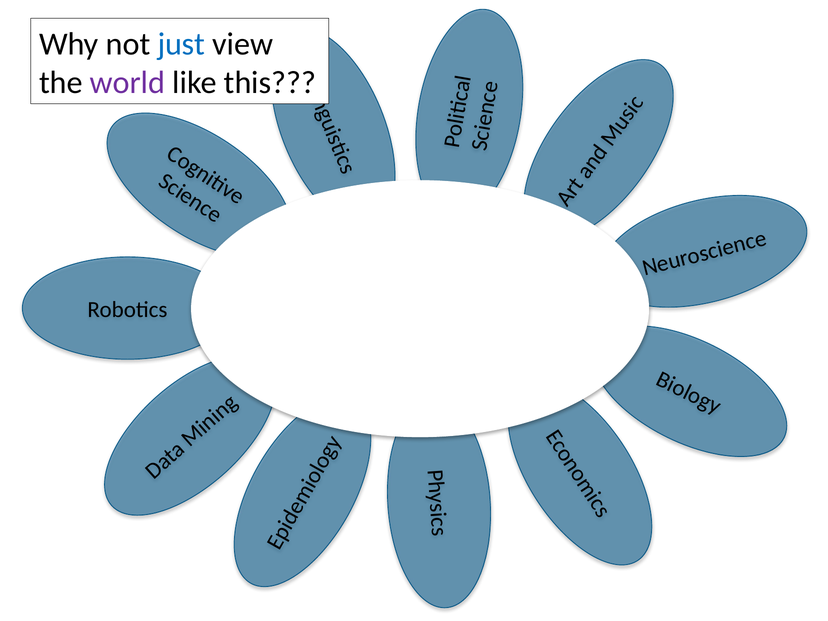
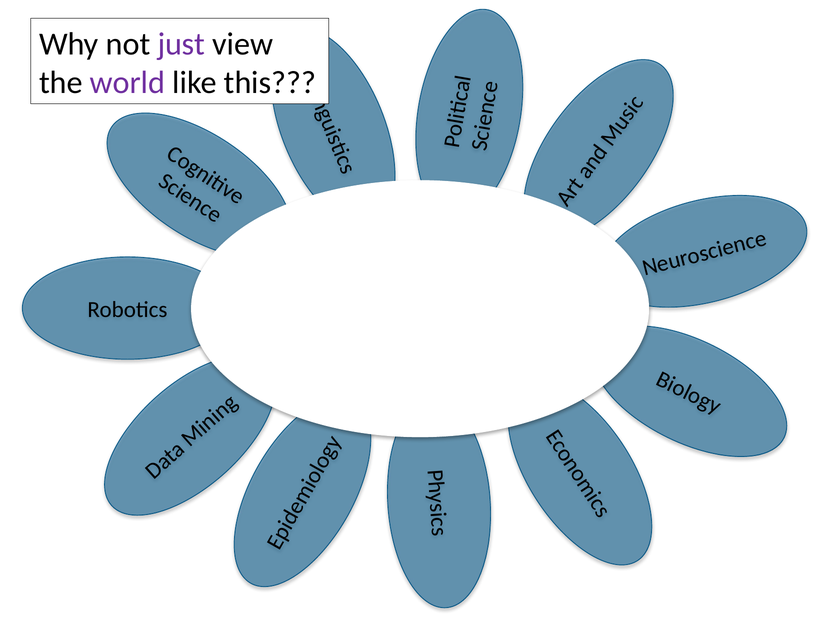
just colour: blue -> purple
